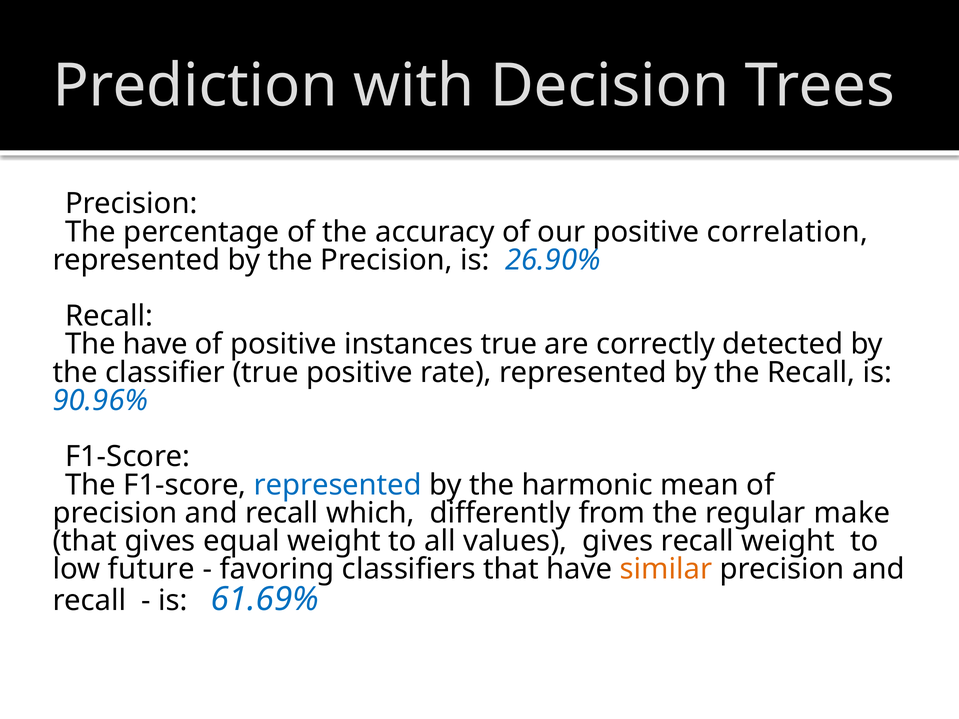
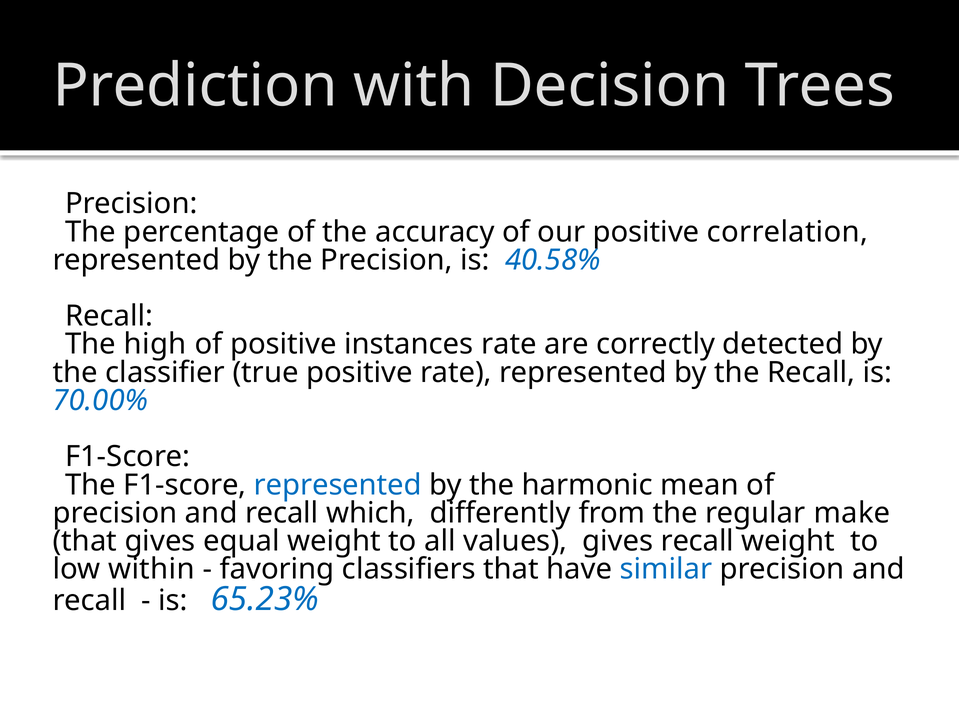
26.90%: 26.90% -> 40.58%
The have: have -> high
instances true: true -> rate
90.96%: 90.96% -> 70.00%
future: future -> within
similar colour: orange -> blue
61.69%: 61.69% -> 65.23%
